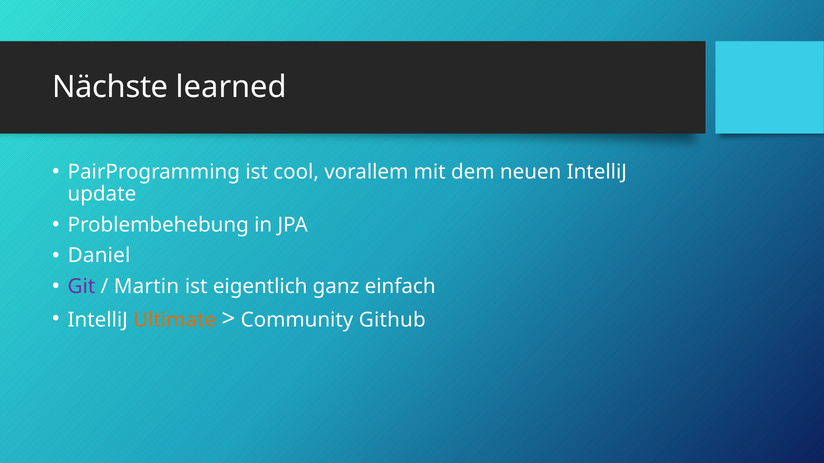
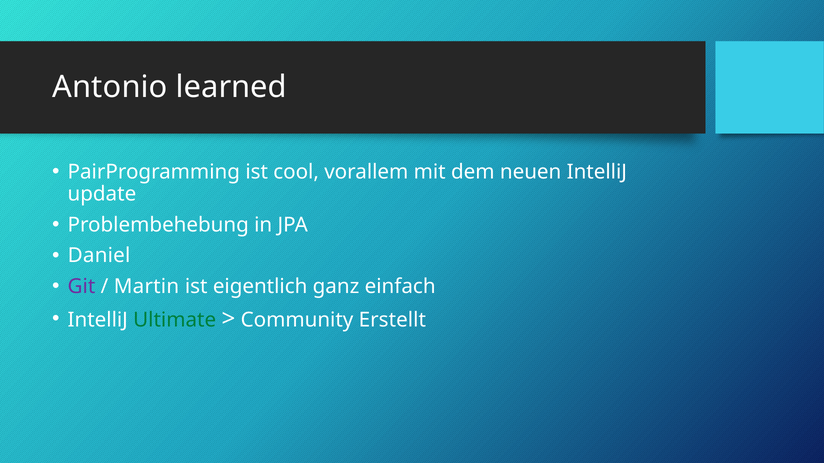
Nächste: Nächste -> Antonio
Ultimate colour: orange -> green
Github: Github -> Erstellt
